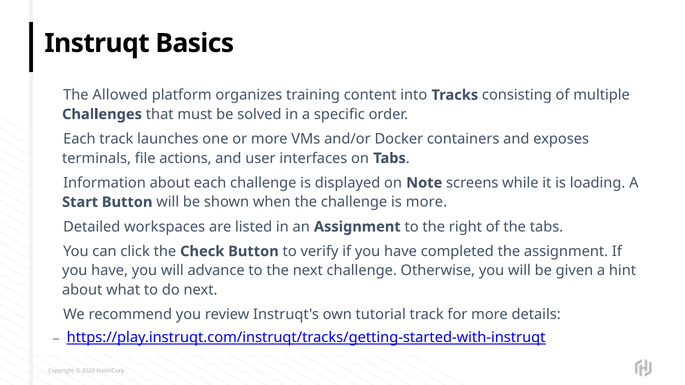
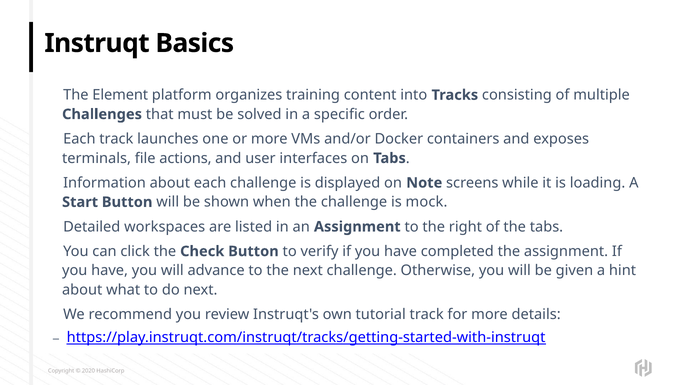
Allowed: Allowed -> Element
is more: more -> mock
